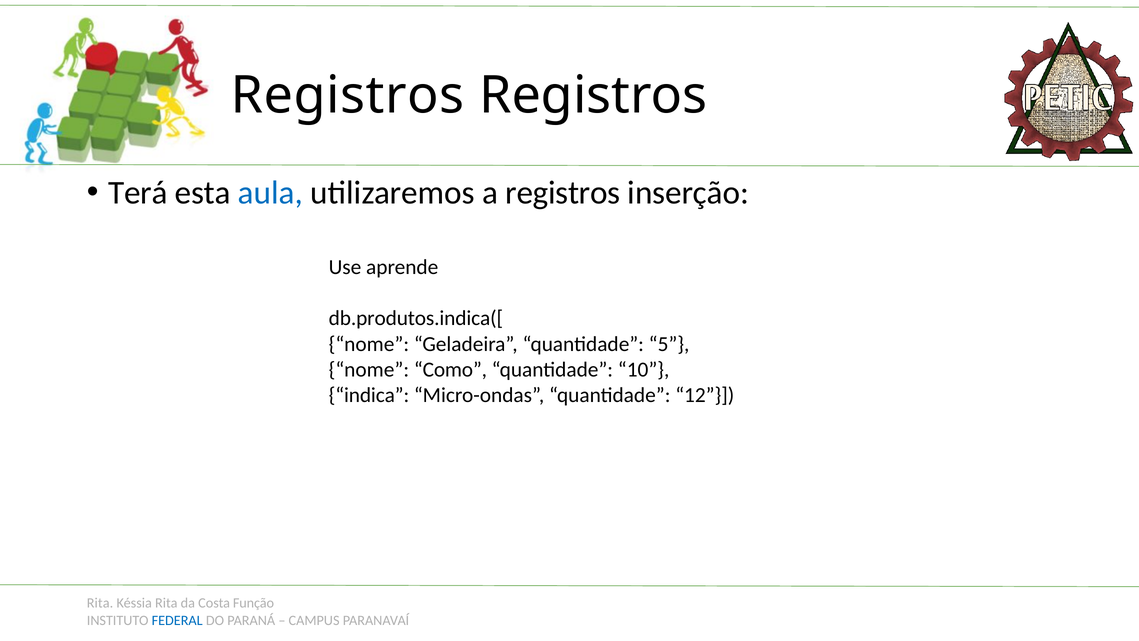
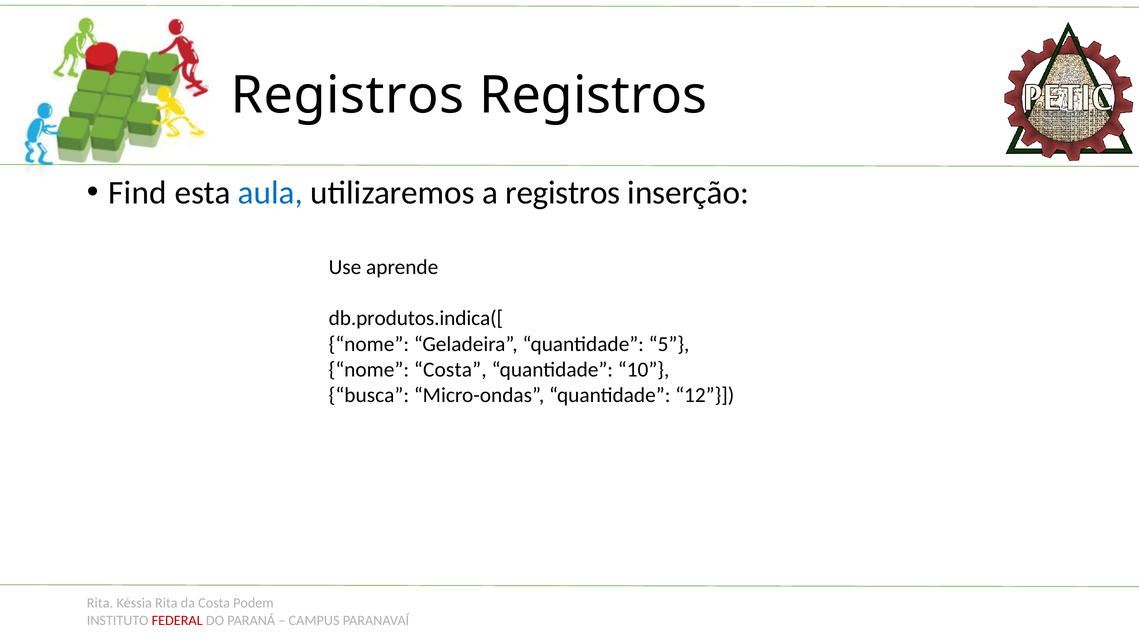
Terá: Terá -> Find
nome Como: Como -> Costa
indica: indica -> busca
Função: Função -> Podem
FEDERAL colour: blue -> red
